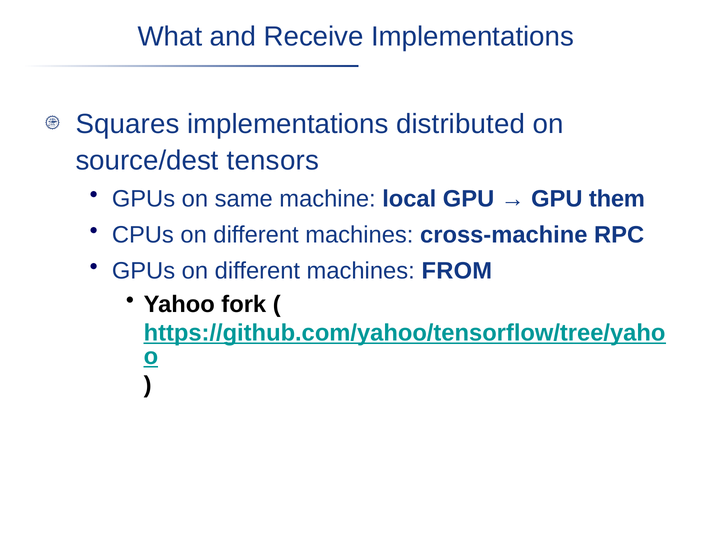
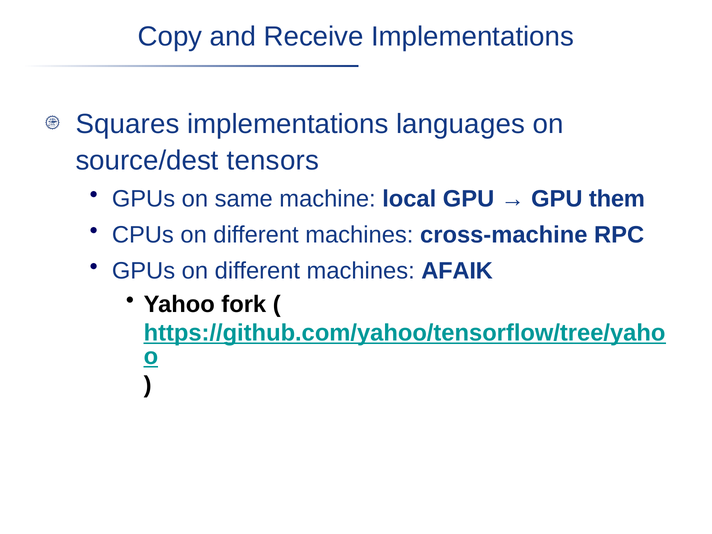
What: What -> Copy
distributed: distributed -> languages
FROM: FROM -> AFAIK
